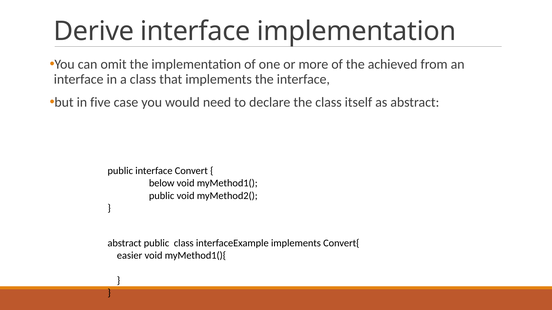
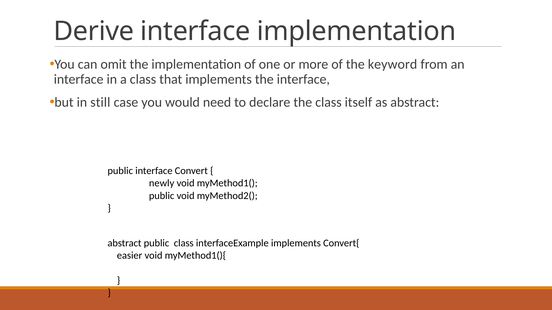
achieved: achieved -> keyword
five: five -> still
below: below -> newly
